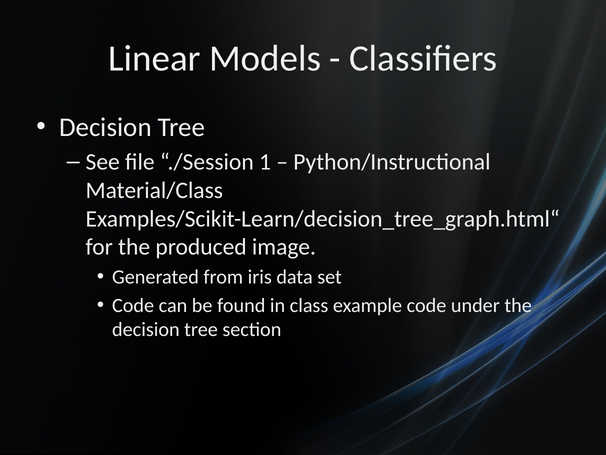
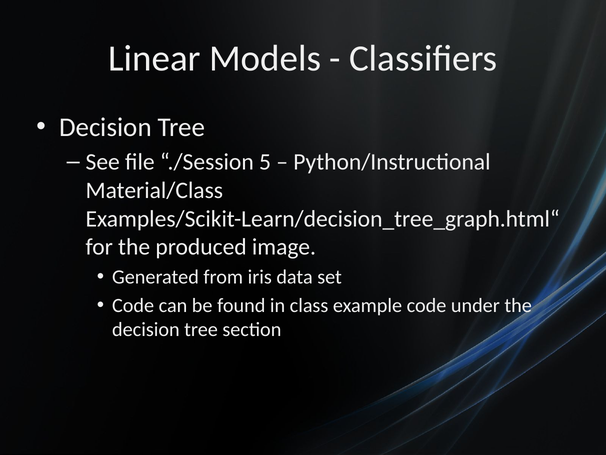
1: 1 -> 5
